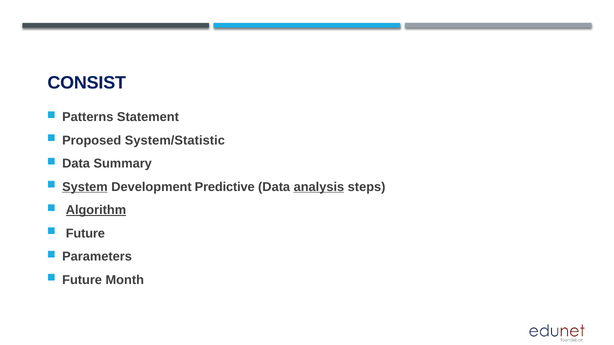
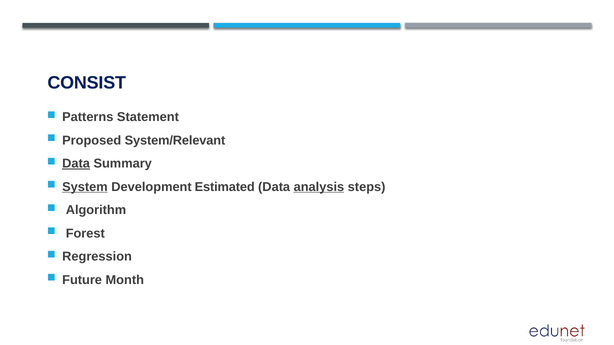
System/Statistic: System/Statistic -> System/Relevant
Data at (76, 164) underline: none -> present
Predictive: Predictive -> Estimated
Algorithm underline: present -> none
Future at (85, 234): Future -> Forest
Parameters: Parameters -> Regression
